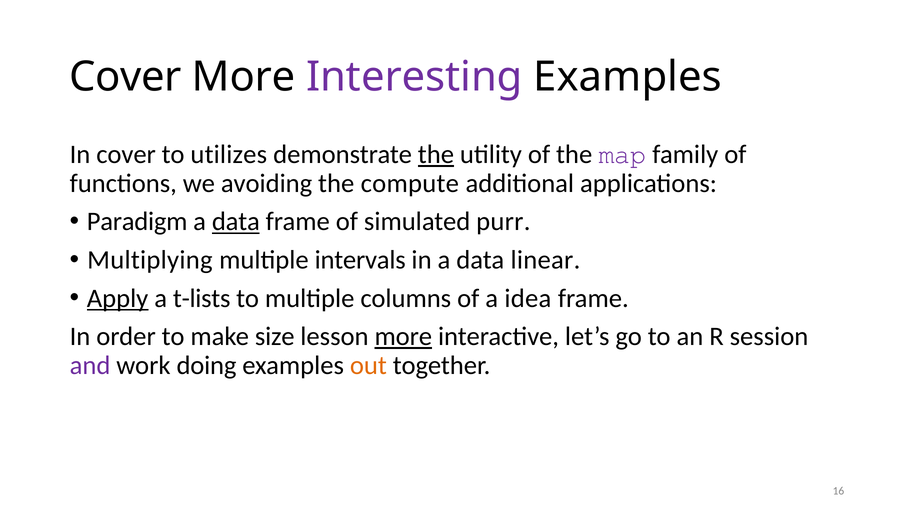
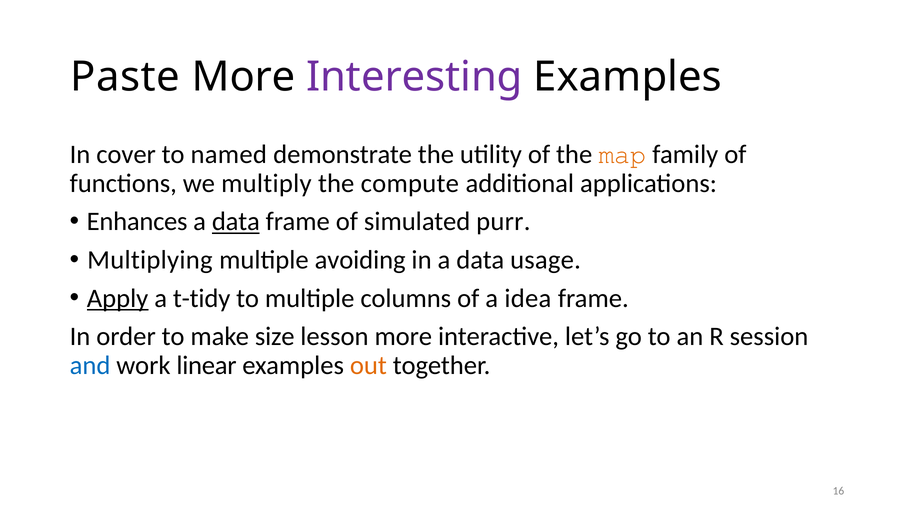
Cover at (125, 77): Cover -> Paste
utilizes: utilizes -> named
the at (436, 155) underline: present -> none
map colour: purple -> orange
avoiding: avoiding -> multiply
Paradigm: Paradigm -> Enhances
intervals: intervals -> avoiding
linear: linear -> usage
t-lists: t-lists -> t-tidy
more at (403, 337) underline: present -> none
and colour: purple -> blue
doing: doing -> linear
